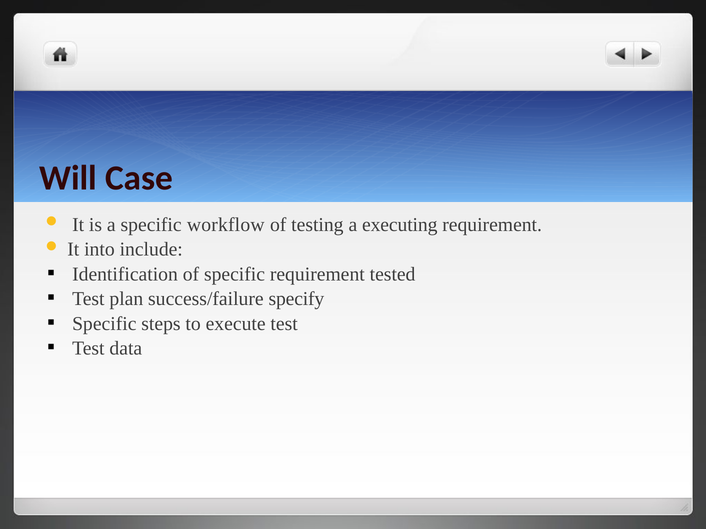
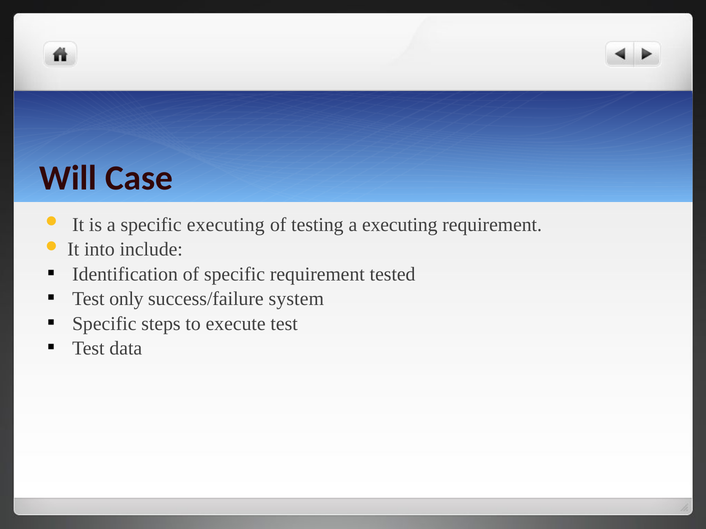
specific workflow: workflow -> executing
plan: plan -> only
specify: specify -> system
